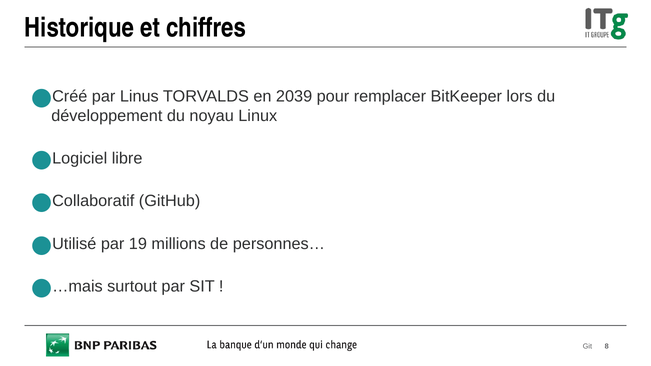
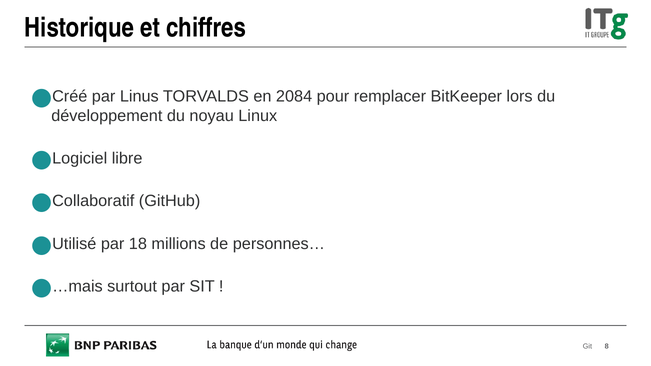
2039: 2039 -> 2084
19: 19 -> 18
